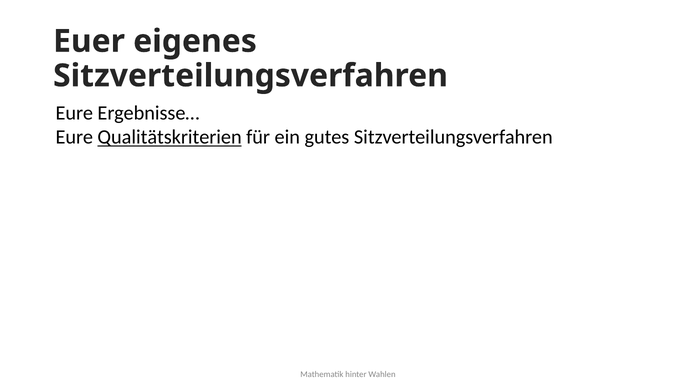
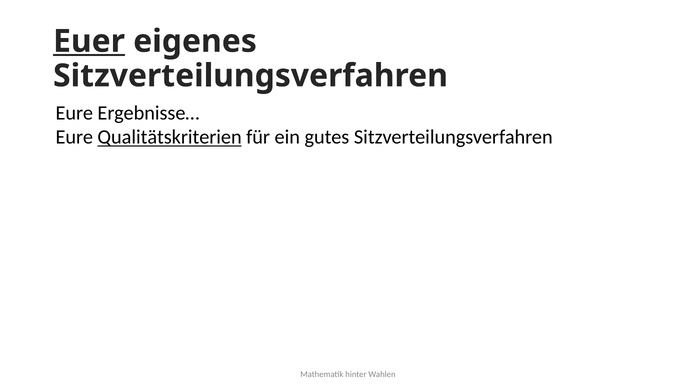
Euer underline: none -> present
